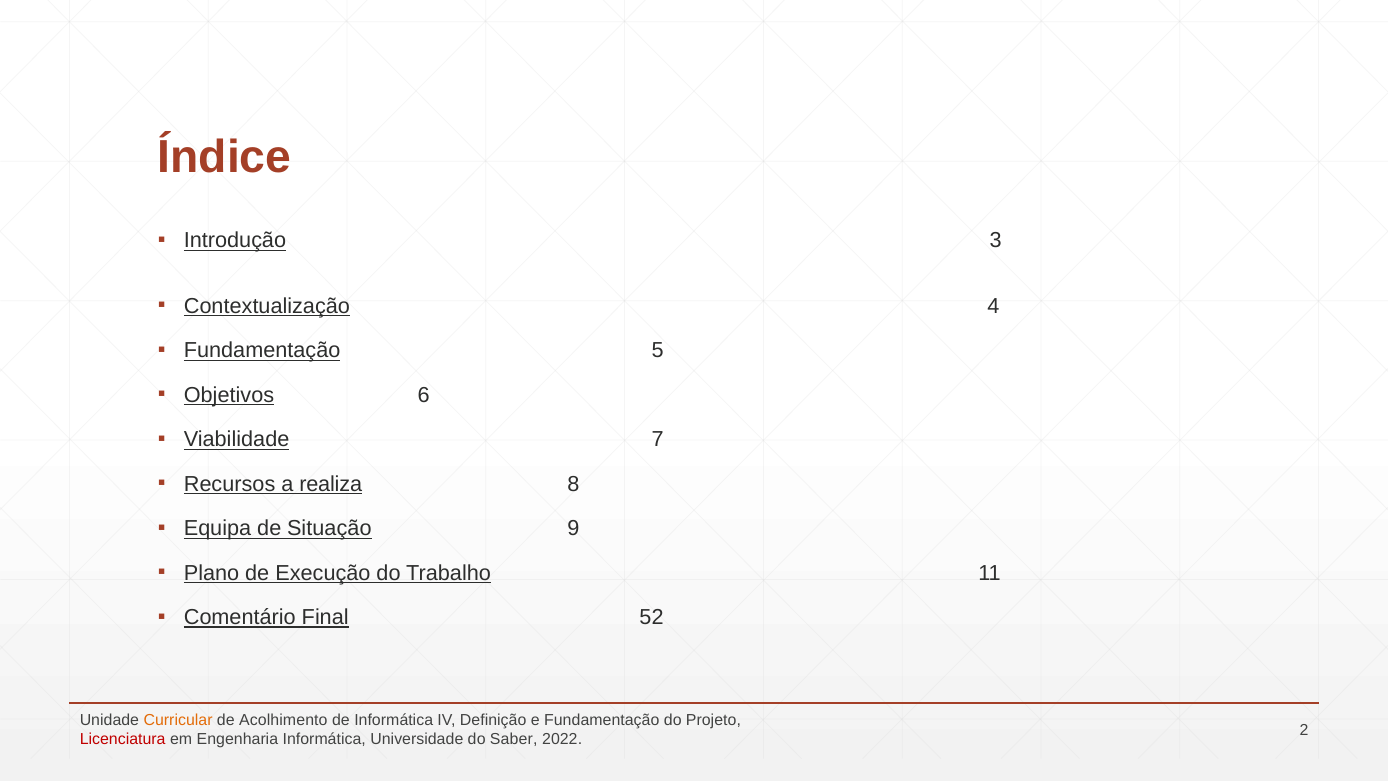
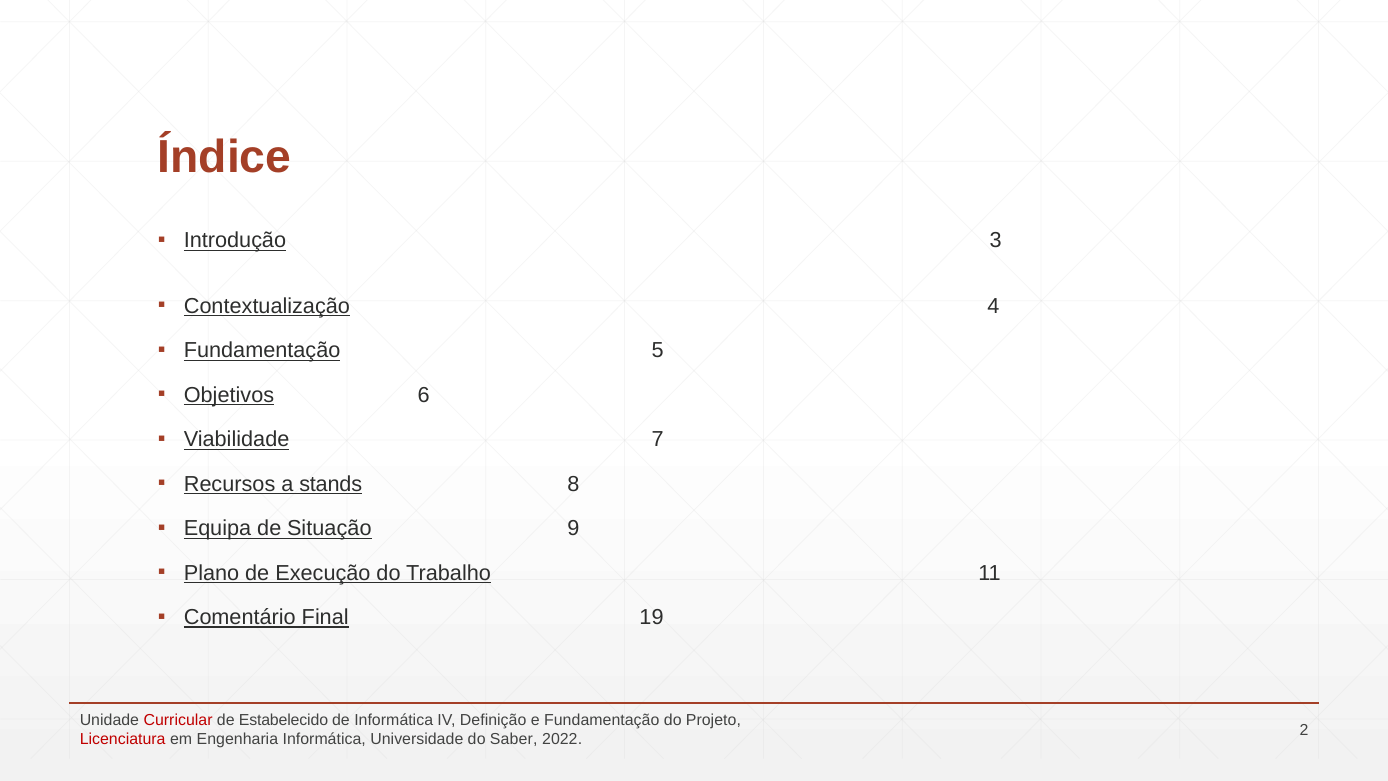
realiza: realiza -> stands
52: 52 -> 19
Curricular colour: orange -> red
Acolhimento: Acolhimento -> Estabelecido
